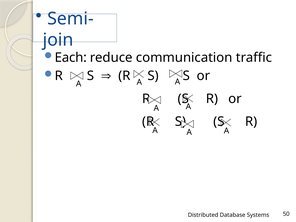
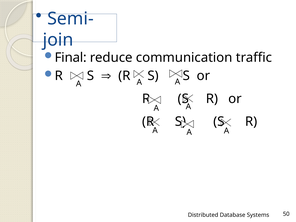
Each: Each -> Final
